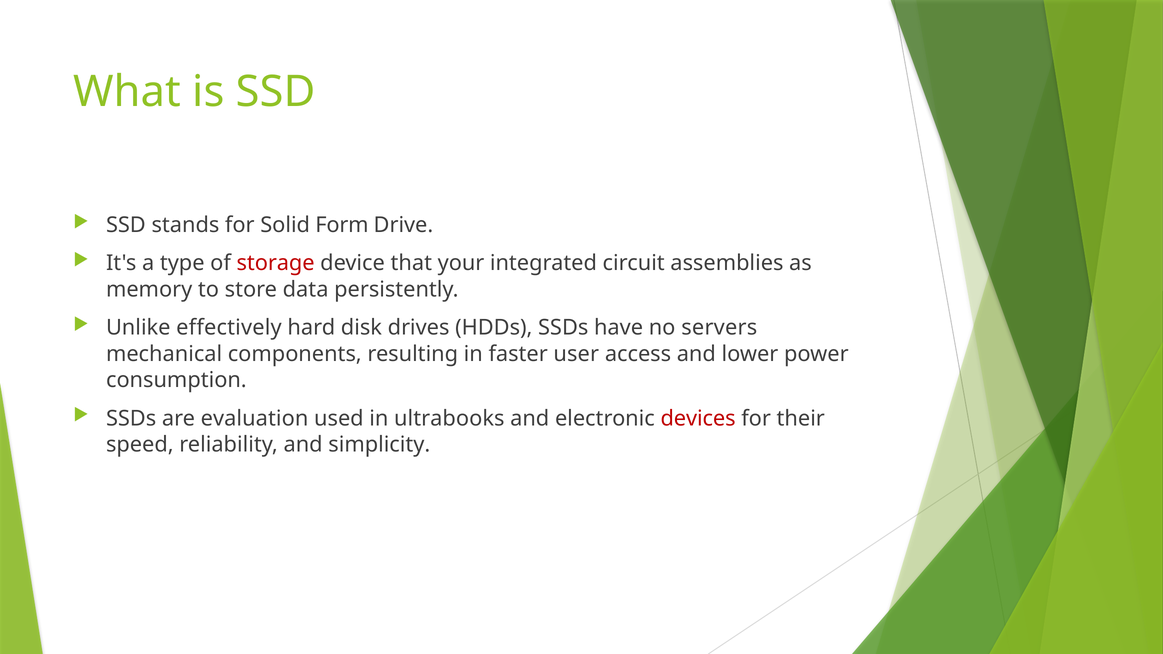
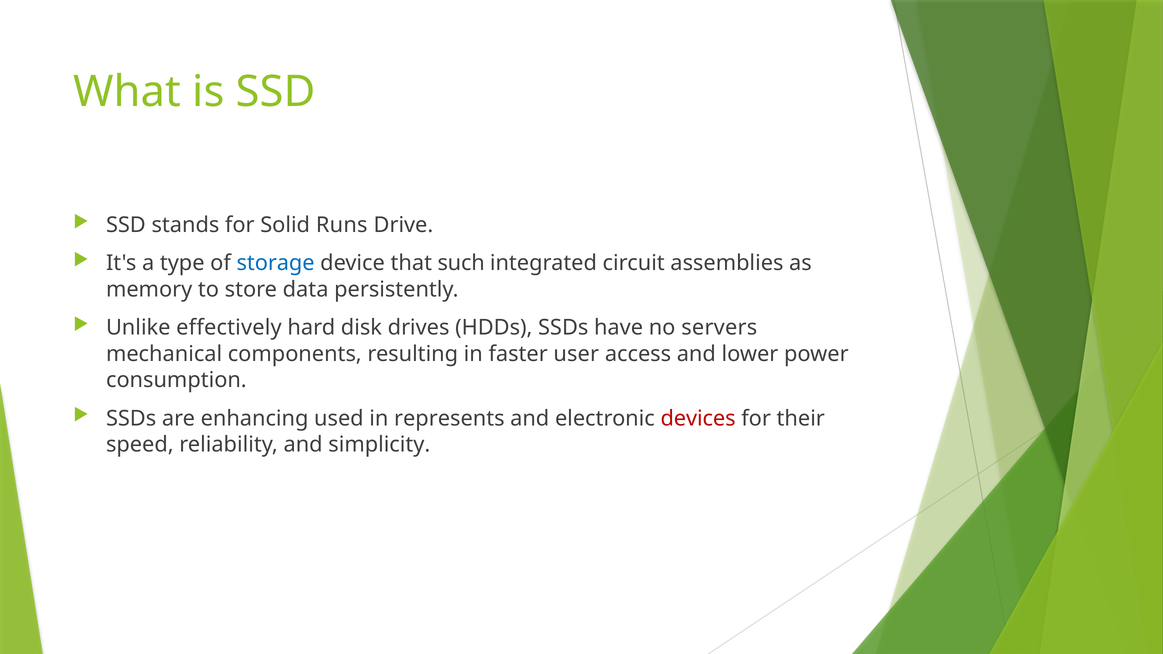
Form: Form -> Runs
storage colour: red -> blue
your: your -> such
evaluation: evaluation -> enhancing
ultrabooks: ultrabooks -> represents
